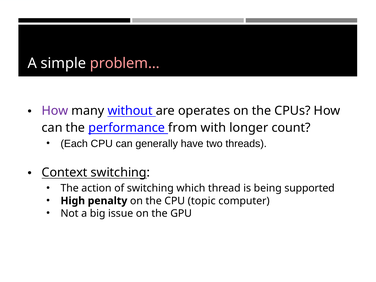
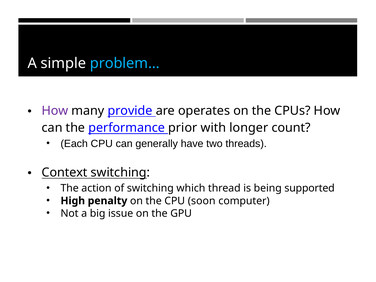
problem… colour: pink -> light blue
without: without -> provide
from: from -> prior
topic: topic -> soon
